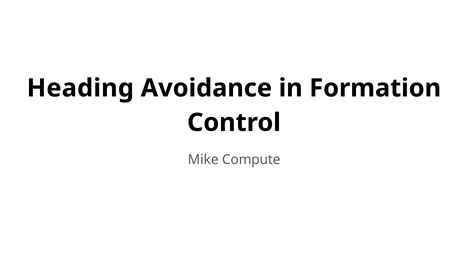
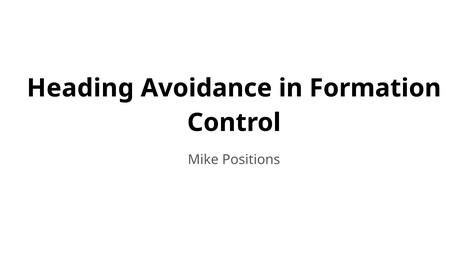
Compute: Compute -> Positions
